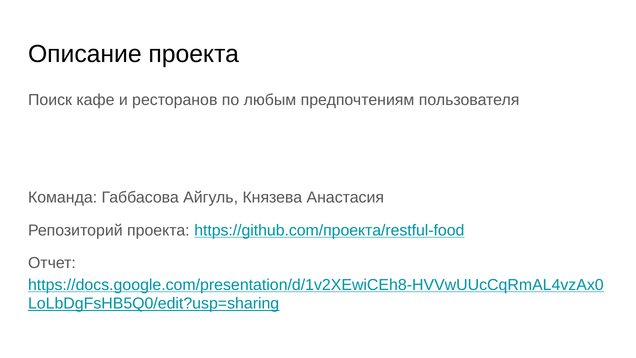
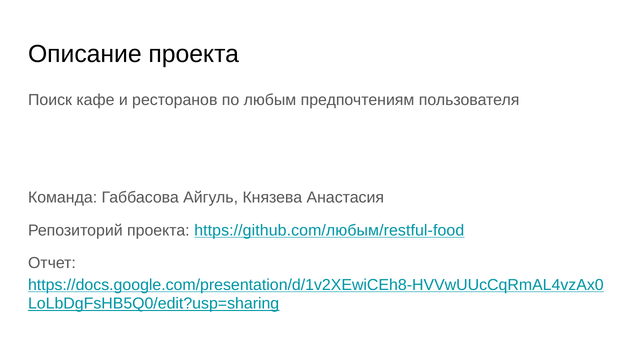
https://github.com/проекта/restful-food: https://github.com/проекта/restful-food -> https://github.com/любым/restful-food
